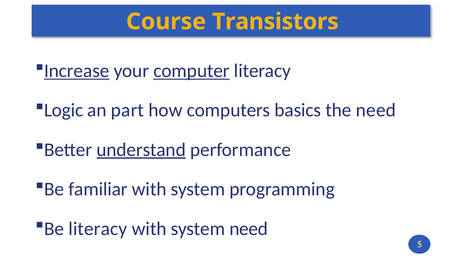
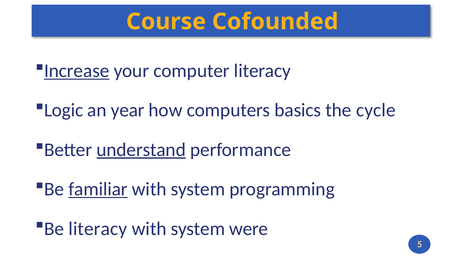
Transistors: Transistors -> Cofounded
computer underline: present -> none
part: part -> year
the need: need -> cycle
familiar underline: none -> present
system need: need -> were
